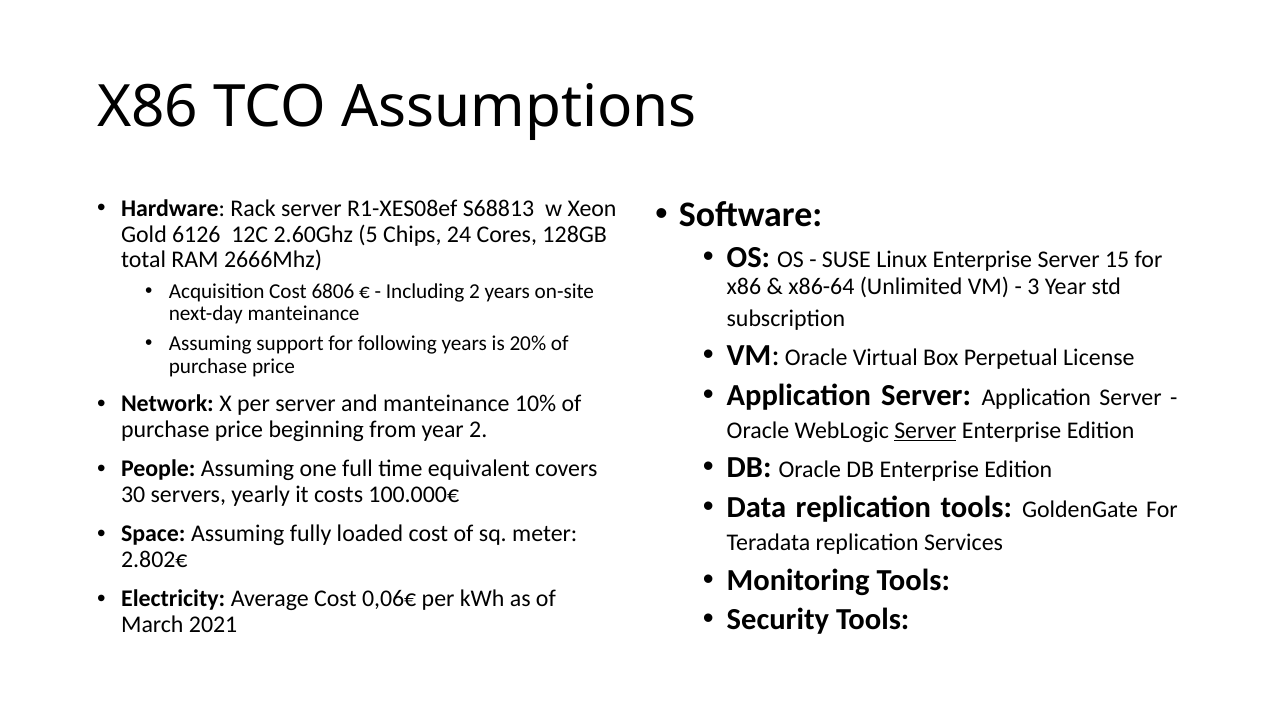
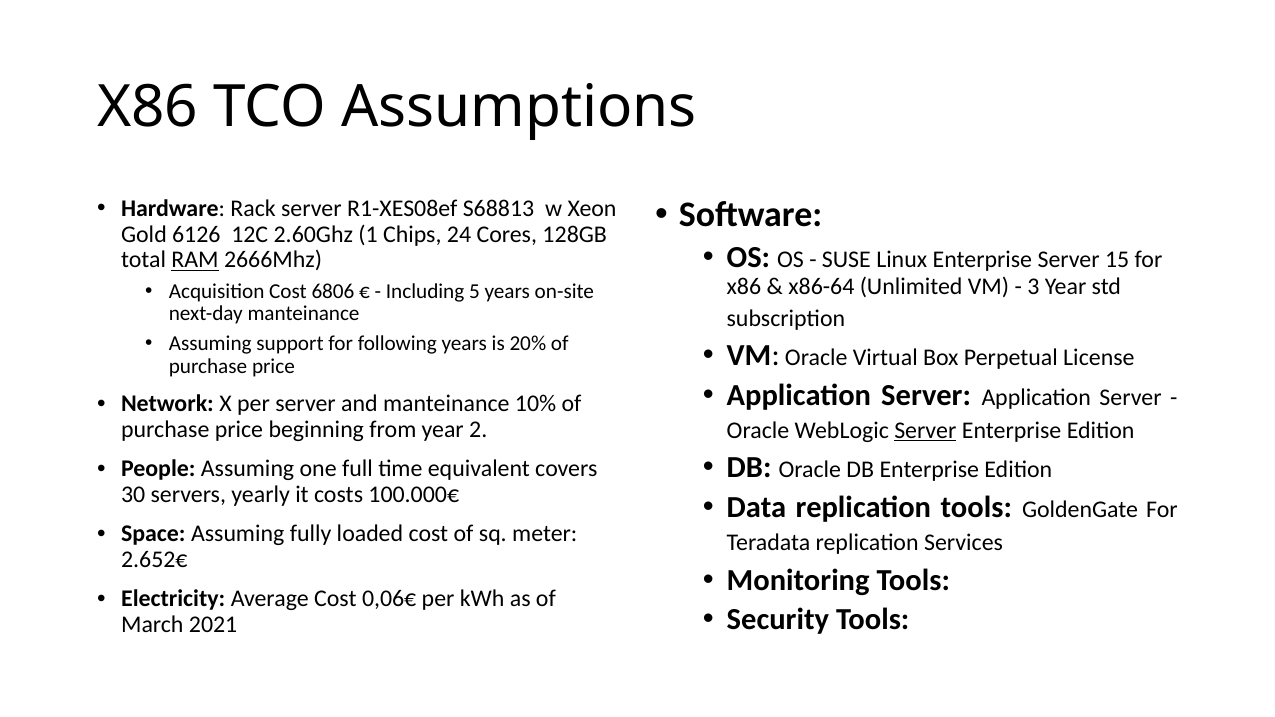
5: 5 -> 1
RAM underline: none -> present
Including 2: 2 -> 5
2.802€: 2.802€ -> 2.652€
